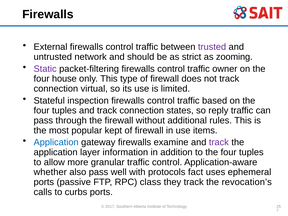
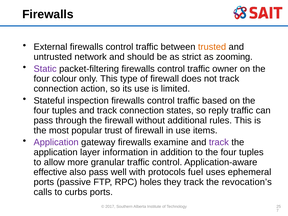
trusted colour: purple -> orange
house: house -> colour
virtual: virtual -> action
kept: kept -> trust
Application at (56, 142) colour: blue -> purple
whether: whether -> effective
fact: fact -> fuel
class: class -> holes
